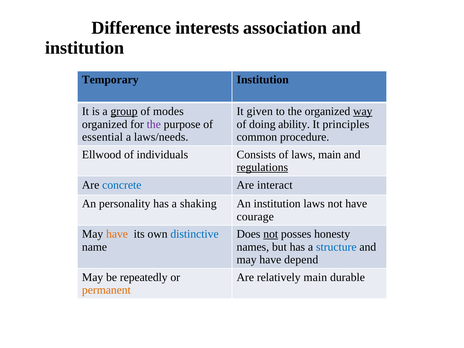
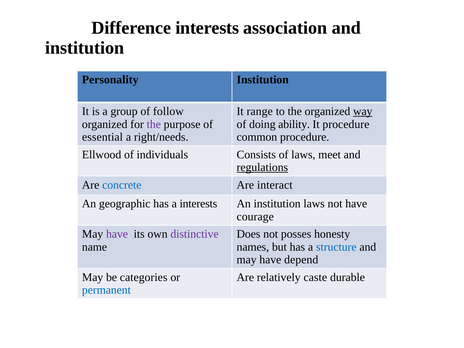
Temporary: Temporary -> Personality
group underline: present -> none
modes: modes -> follow
given: given -> range
It principles: principles -> procedure
laws/needs: laws/needs -> right/needs
laws main: main -> meet
personality: personality -> geographic
a shaking: shaking -> interests
have at (117, 234) colour: orange -> purple
distinctive colour: blue -> purple
not at (271, 234) underline: present -> none
repeatedly: repeatedly -> categories
relatively main: main -> caste
permanent colour: orange -> blue
